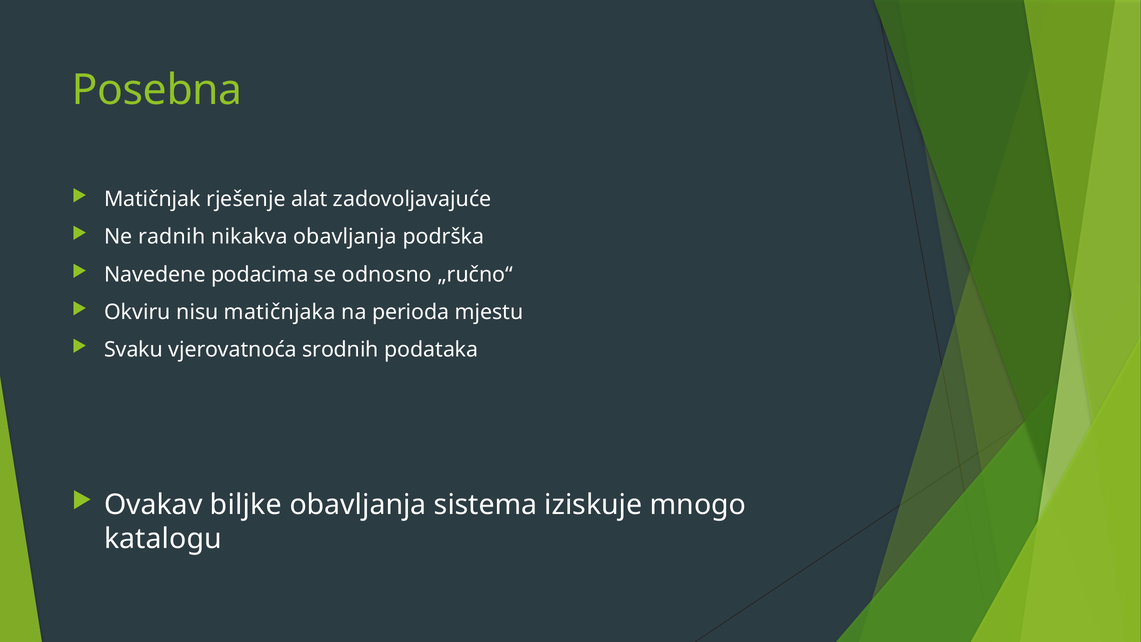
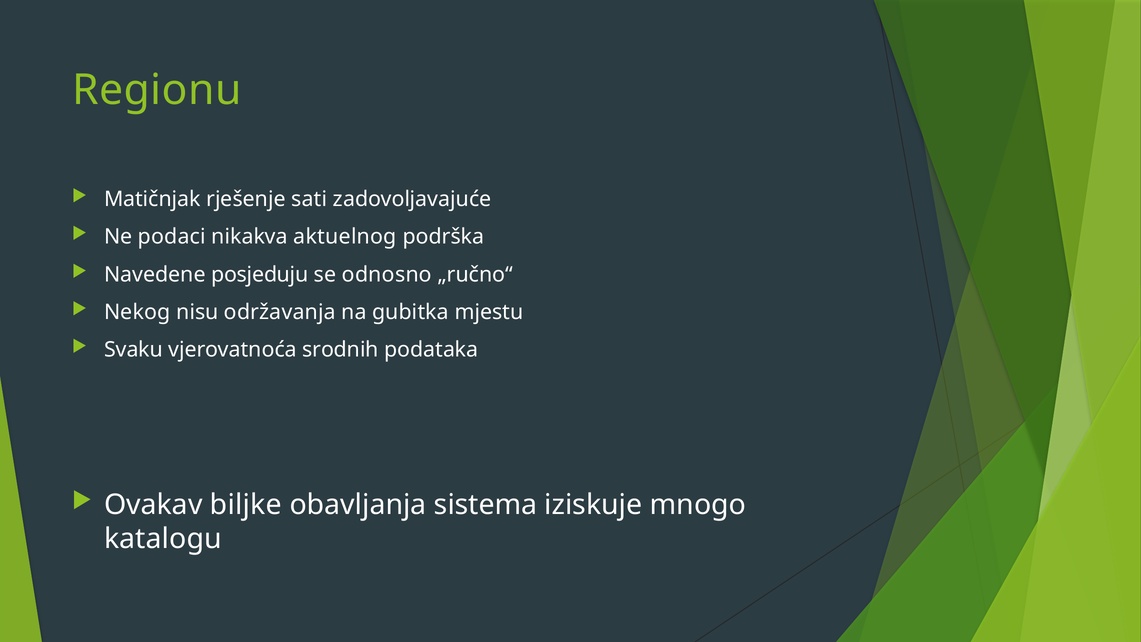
Posebna: Posebna -> Regionu
alat: alat -> sati
radnih: radnih -> podaci
nikakva obavljanja: obavljanja -> aktuelnog
podacima: podacima -> posjeduju
Okviru: Okviru -> Nekog
matičnjaka: matičnjaka -> održavanja
perioda: perioda -> gubitka
